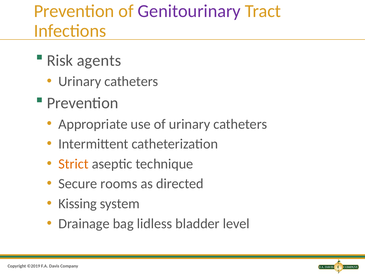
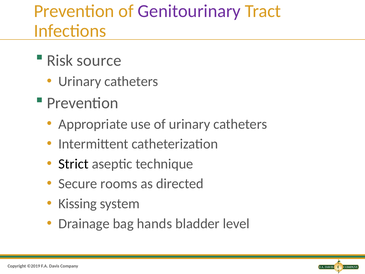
agents: agents -> source
Strict colour: orange -> black
lidless: lidless -> hands
